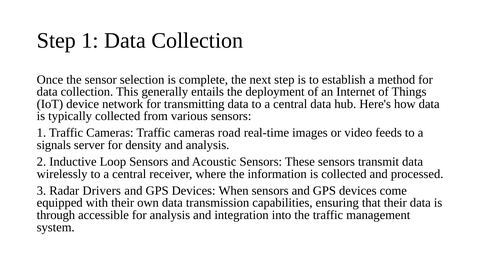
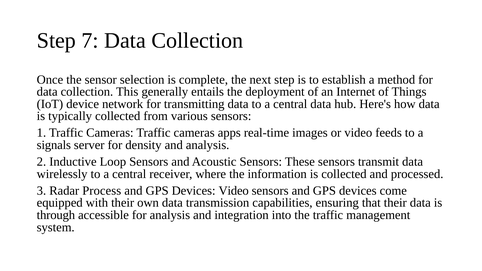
Step 1: 1 -> 7
road: road -> apps
Drivers: Drivers -> Process
Devices When: When -> Video
